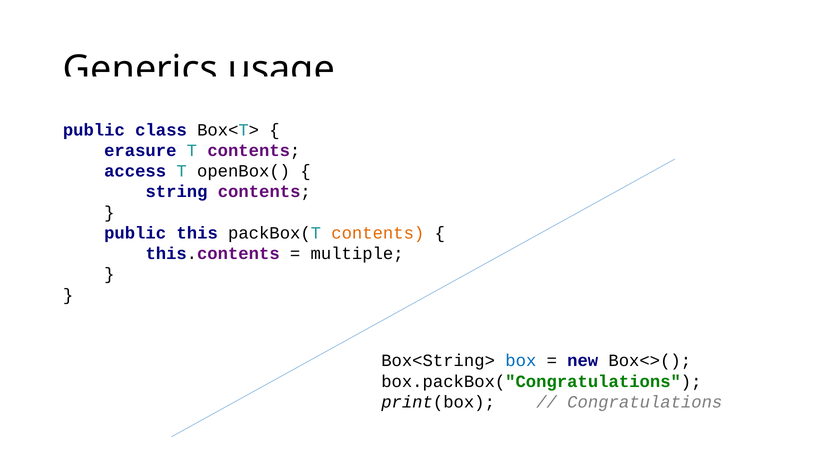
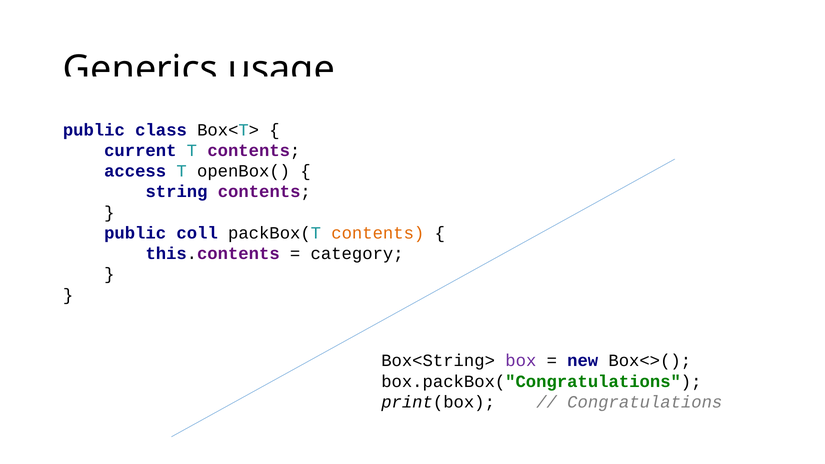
erasure: erasure -> current
this: this -> coll
multiple: multiple -> category
box colour: blue -> purple
